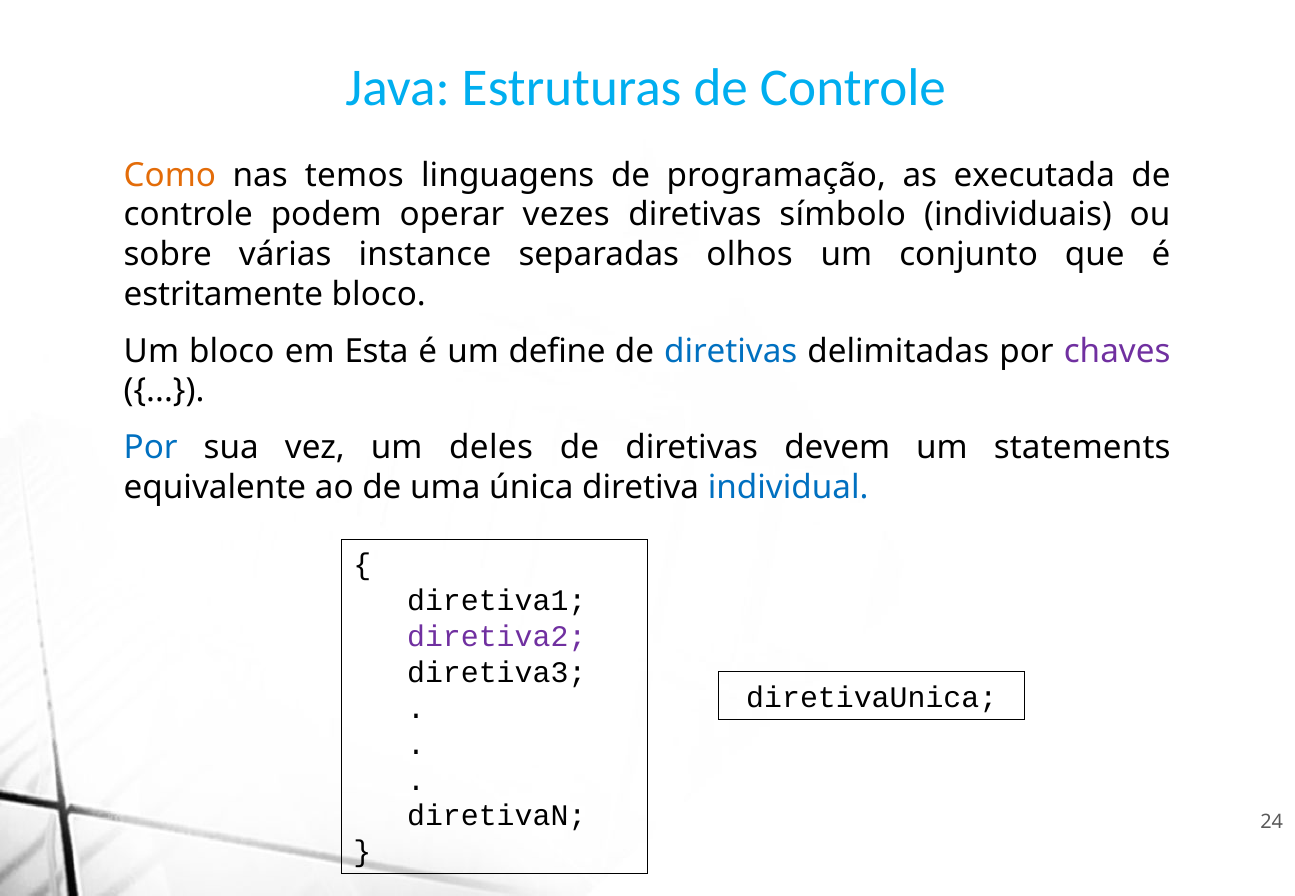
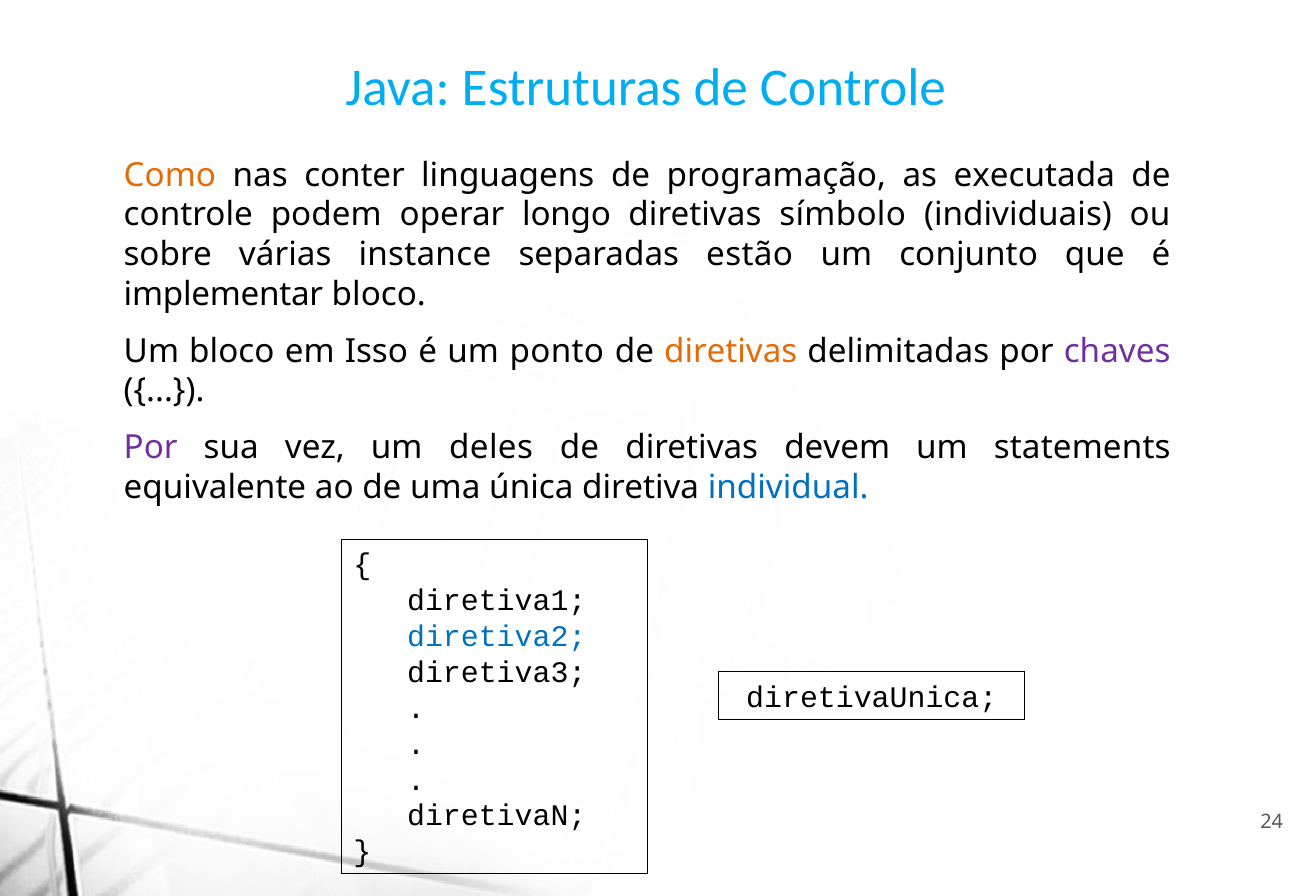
temos: temos -> conter
vezes: vezes -> longo
olhos: olhos -> estão
estritamente: estritamente -> implementar
Esta: Esta -> Isso
define: define -> ponto
diretivas at (731, 351) colour: blue -> orange
Por at (151, 448) colour: blue -> purple
diretiva2 colour: purple -> blue
